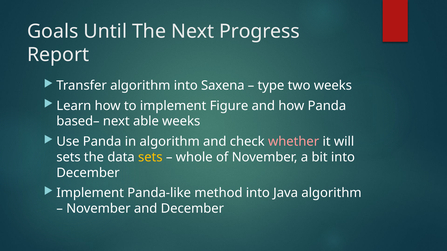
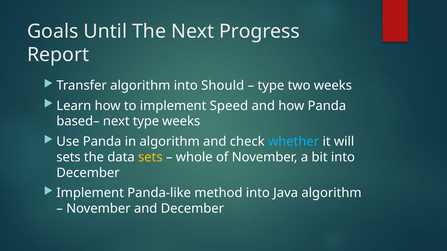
Saxena: Saxena -> Should
Figure: Figure -> Speed
next able: able -> type
whether colour: pink -> light blue
